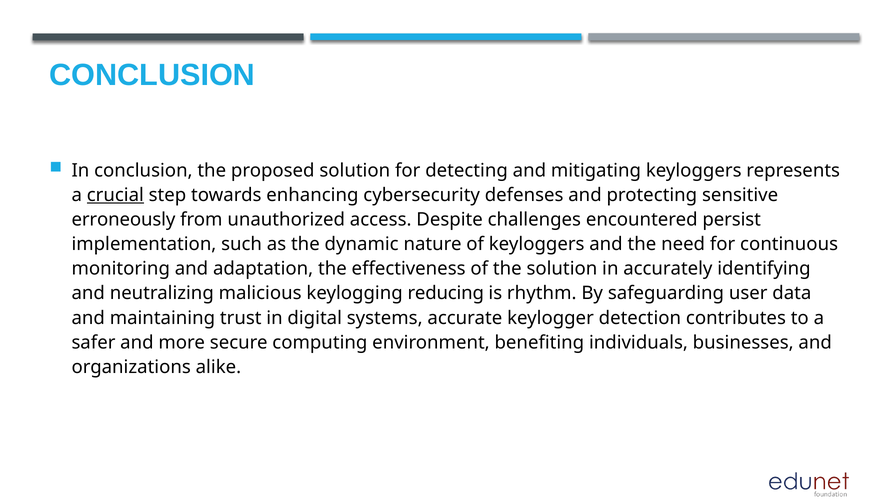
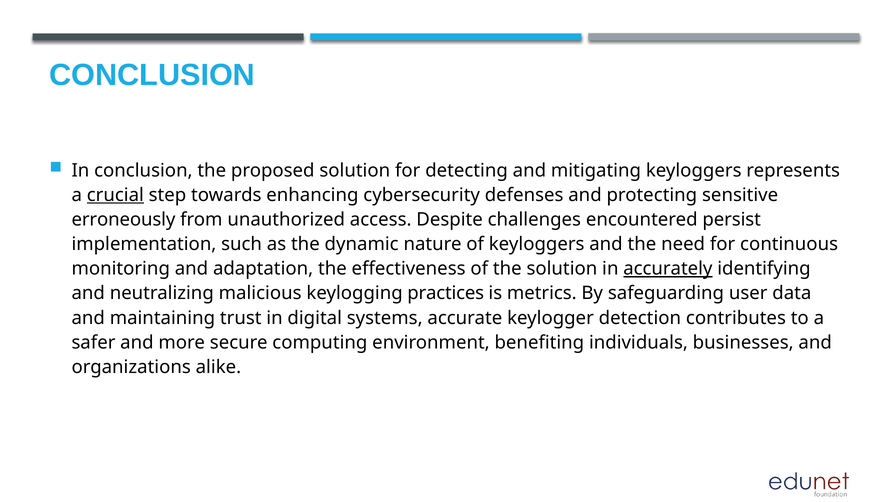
accurately underline: none -> present
reducing: reducing -> practices
rhythm: rhythm -> metrics
